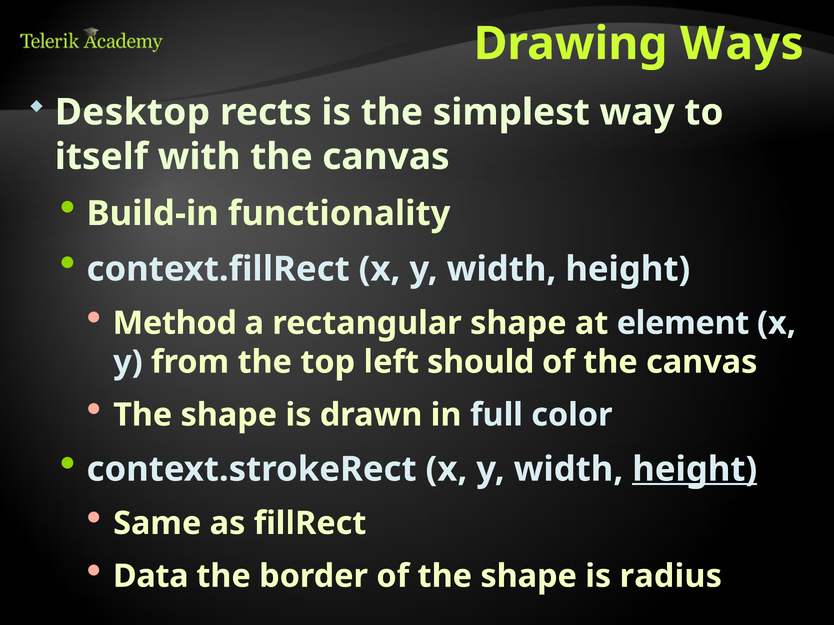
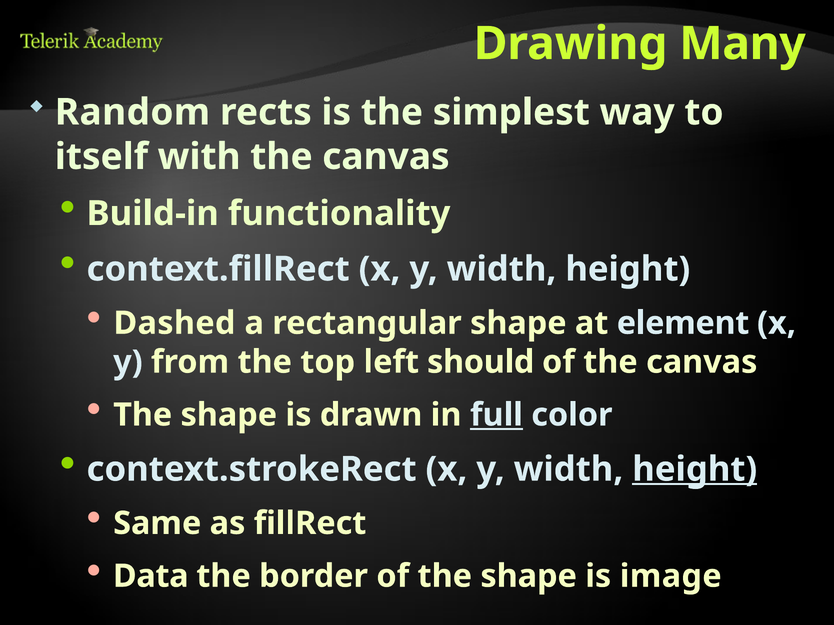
Ways: Ways -> Many
Desktop: Desktop -> Random
Method: Method -> Dashed
full underline: none -> present
radius: radius -> image
